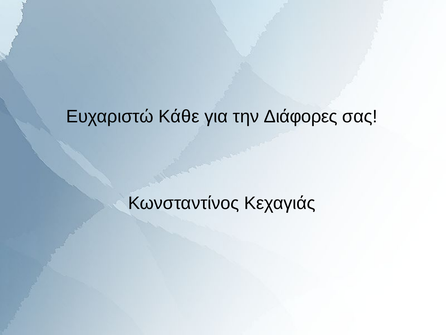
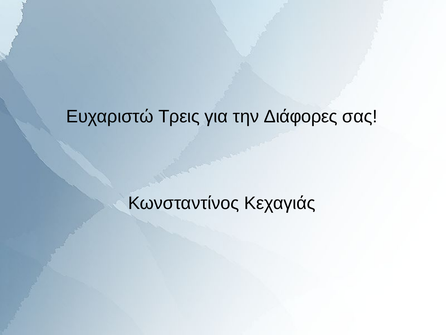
Κάθε: Κάθε -> Τρεις
